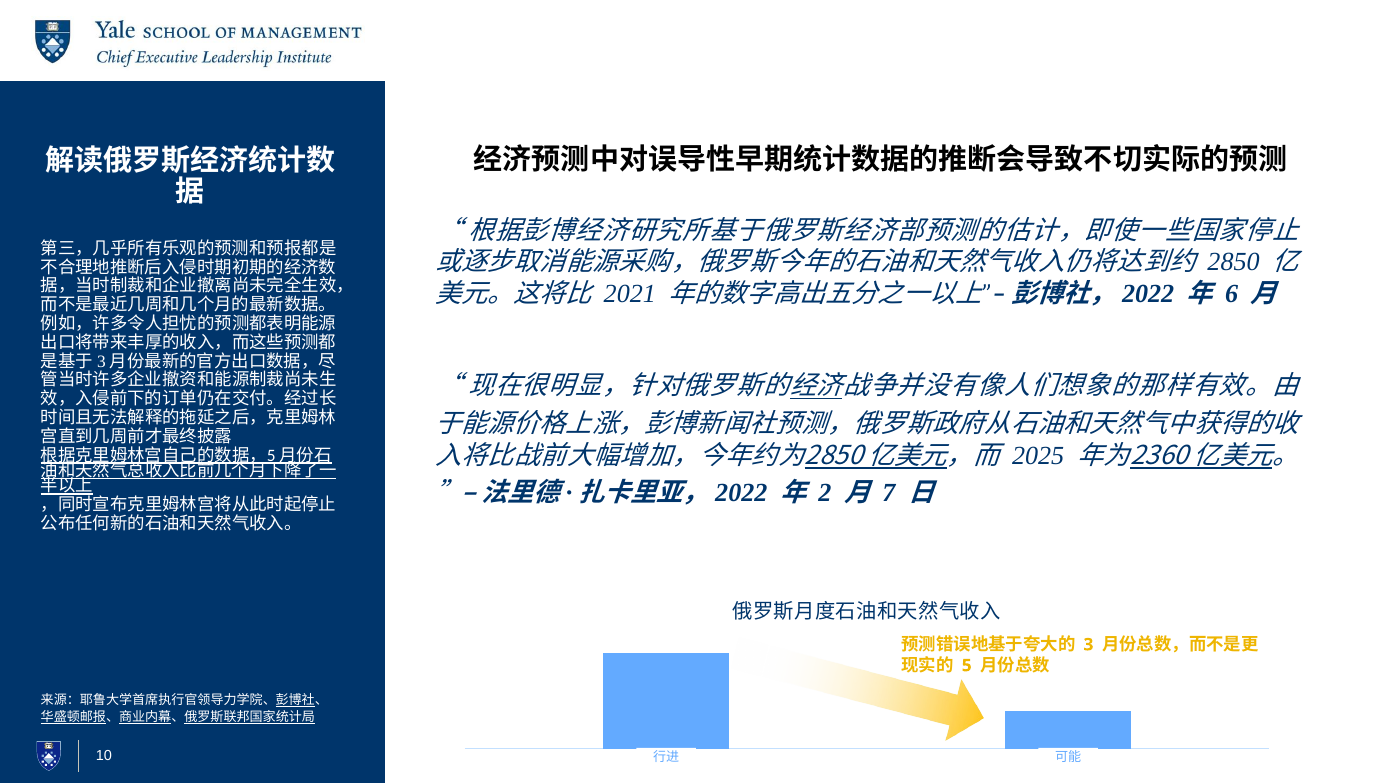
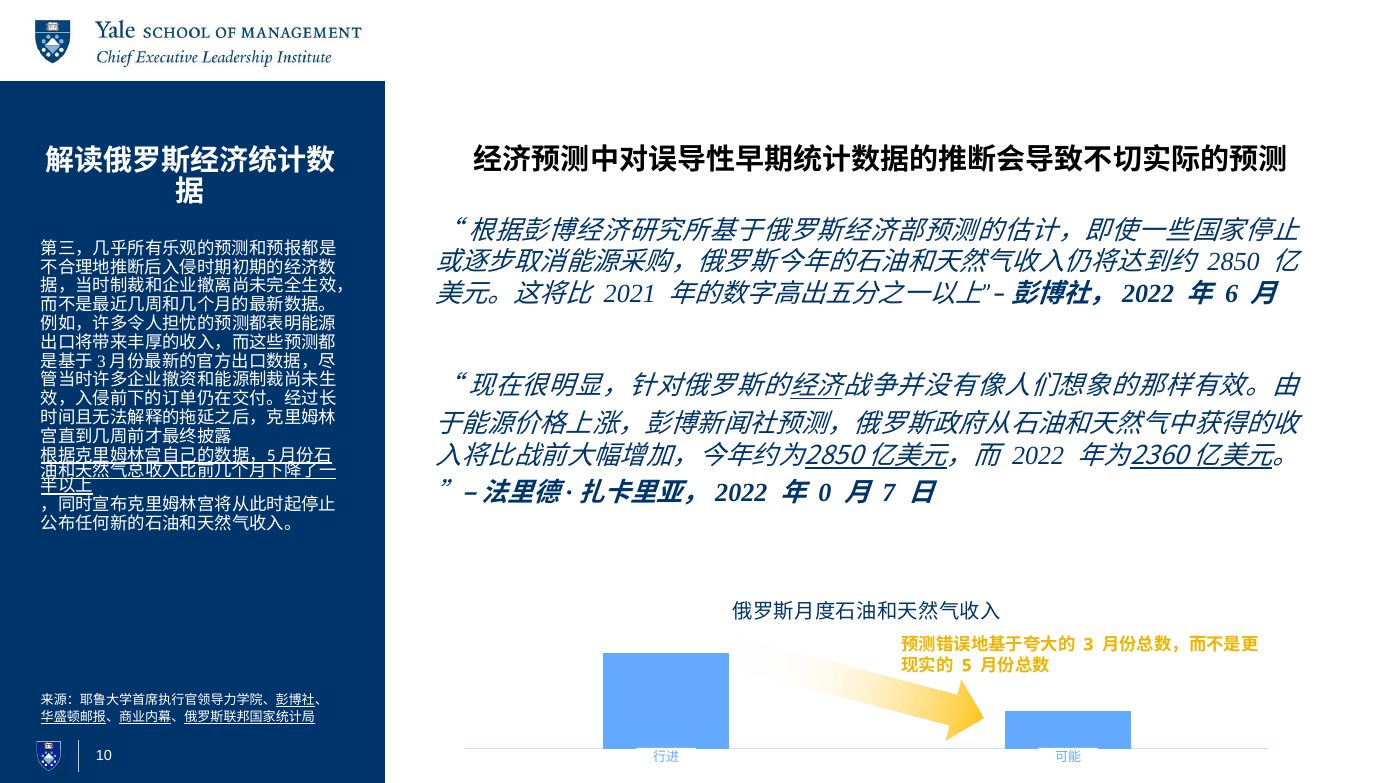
2025: 2025 -> 2022
2: 2 -> 0
